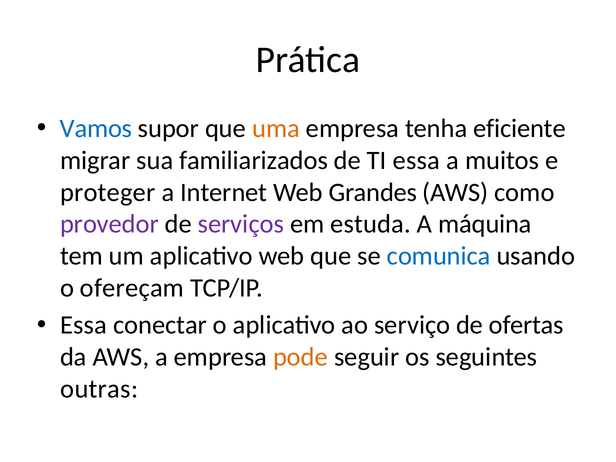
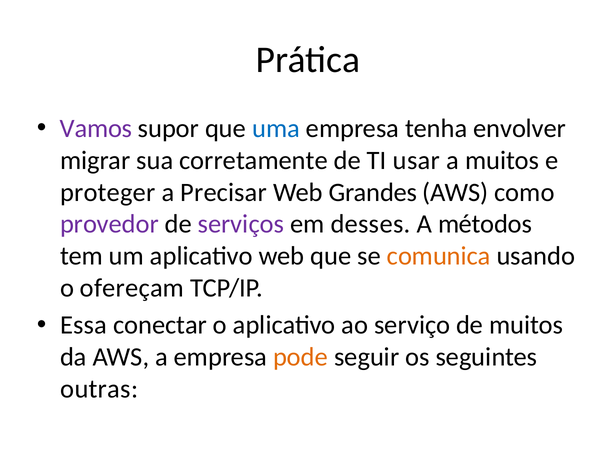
Vamos colour: blue -> purple
uma colour: orange -> blue
eficiente: eficiente -> envolver
familiarizados: familiarizados -> corretamente
TI essa: essa -> usar
Internet: Internet -> Precisar
estuda: estuda -> desses
máquina: máquina -> métodos
comunica colour: blue -> orange
de ofertas: ofertas -> muitos
